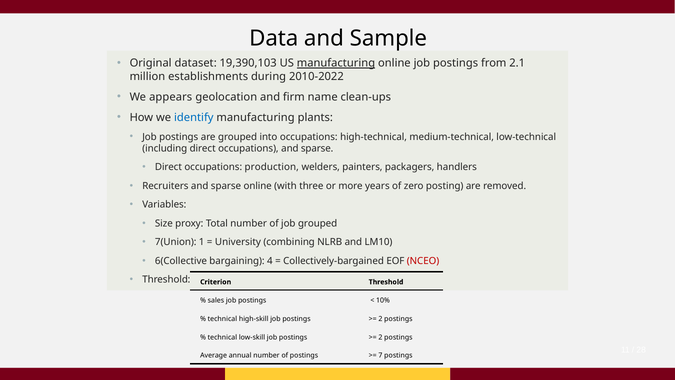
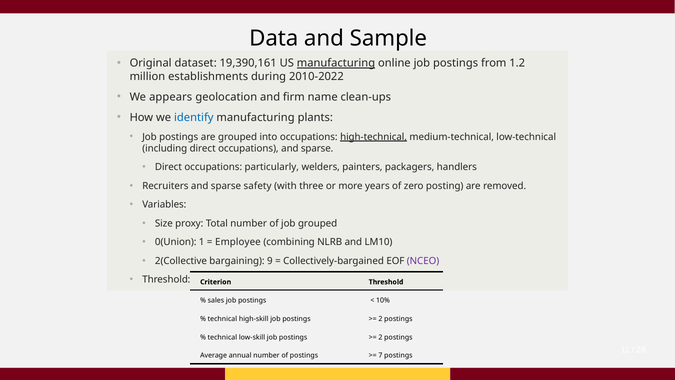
19,390,103: 19,390,103 -> 19,390,161
2.1: 2.1 -> 1.2
high-technical underline: none -> present
production: production -> particularly
sparse online: online -> safety
7(Union: 7(Union -> 0(Union
University: University -> Employee
6(Collective: 6(Collective -> 2(Collective
4: 4 -> 9
NCEO colour: red -> purple
